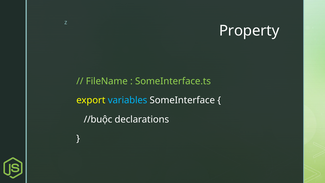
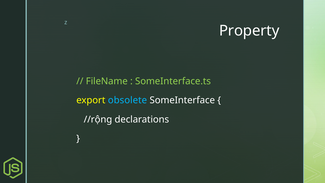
variables: variables -> obsolete
//buộc: //buộc -> //rộng
